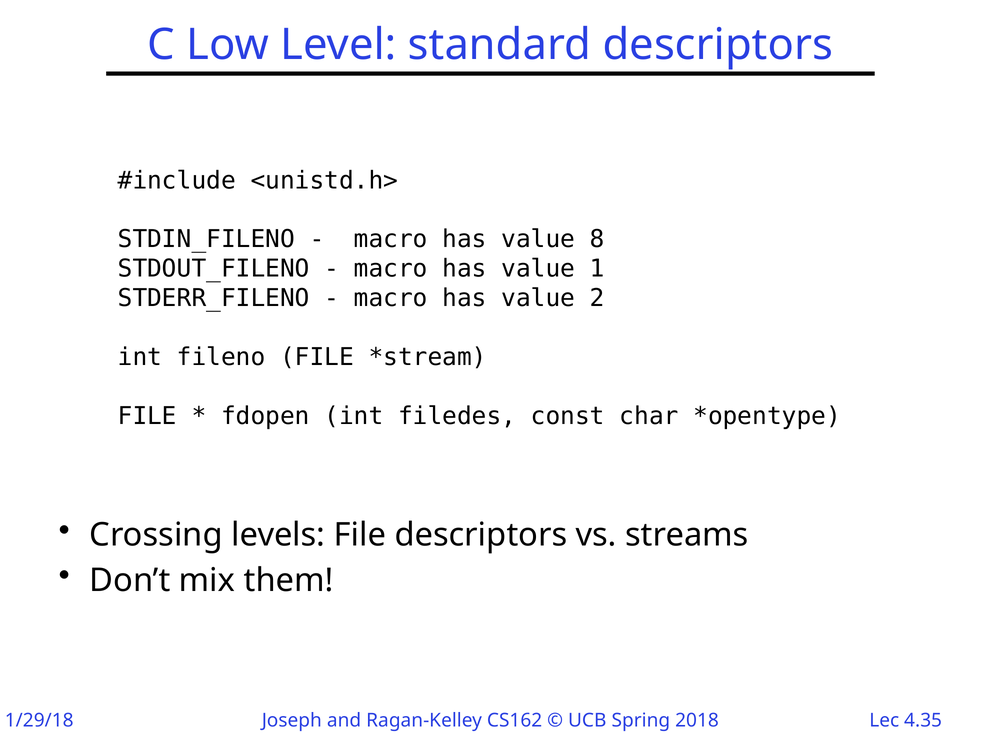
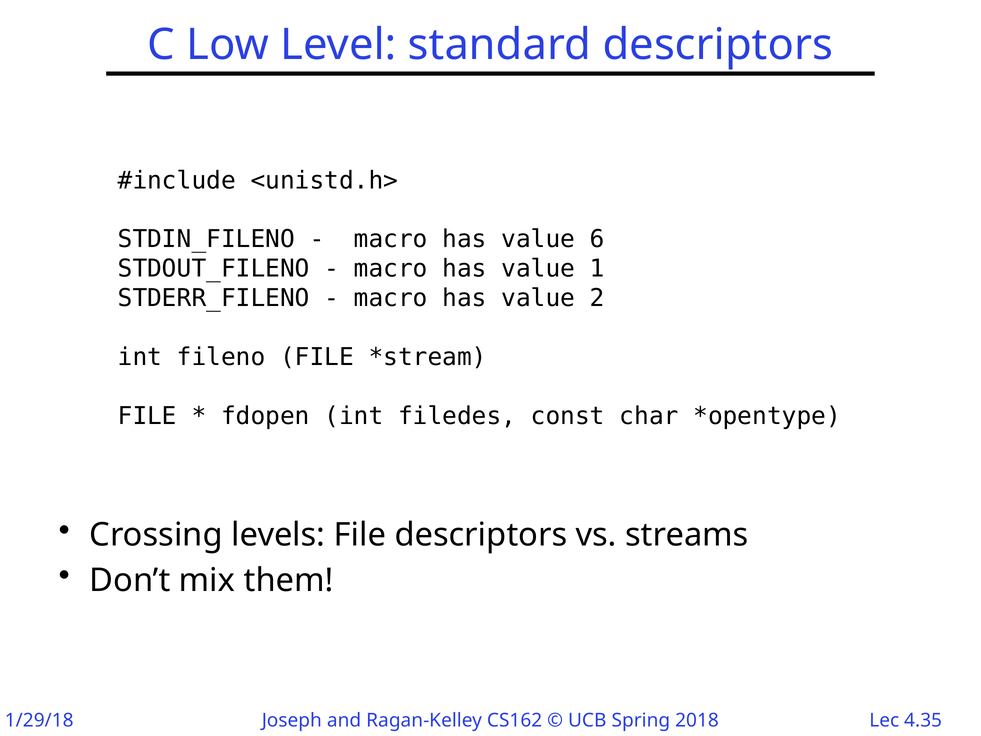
8: 8 -> 6
